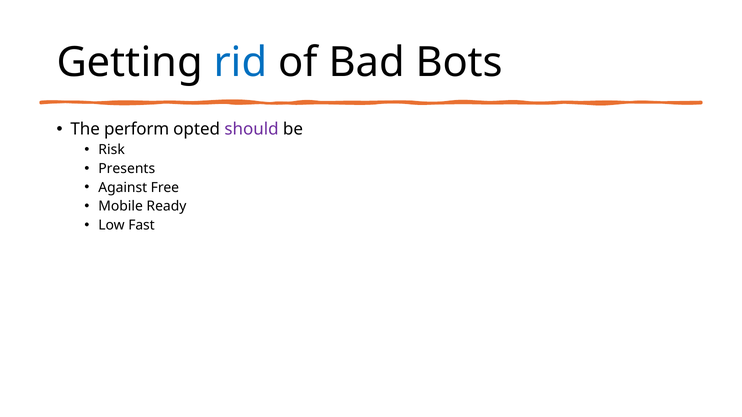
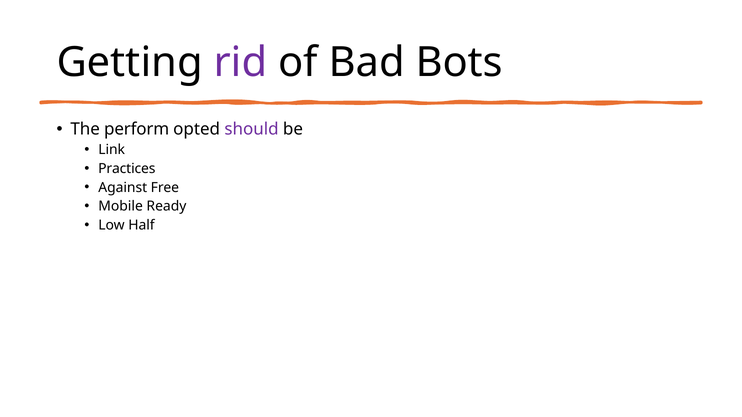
rid colour: blue -> purple
Risk: Risk -> Link
Presents: Presents -> Practices
Fast: Fast -> Half
